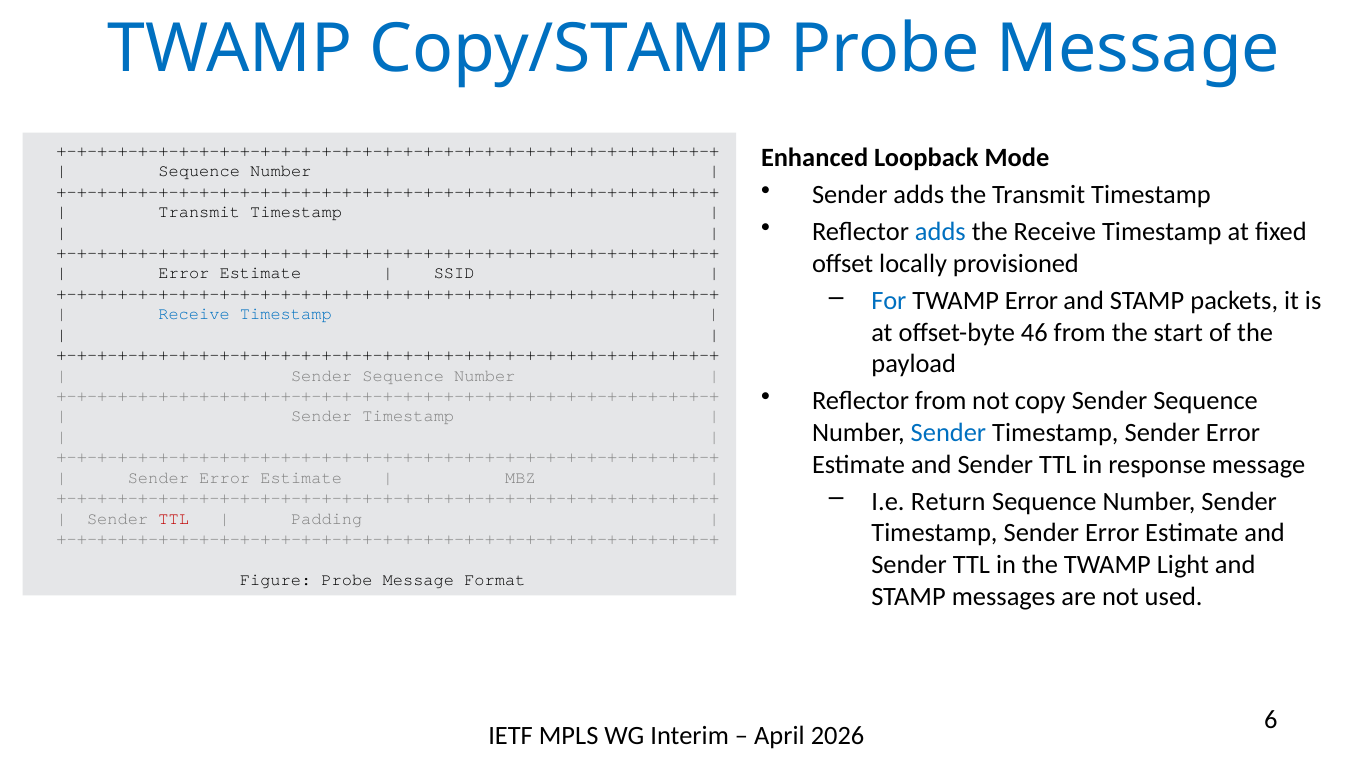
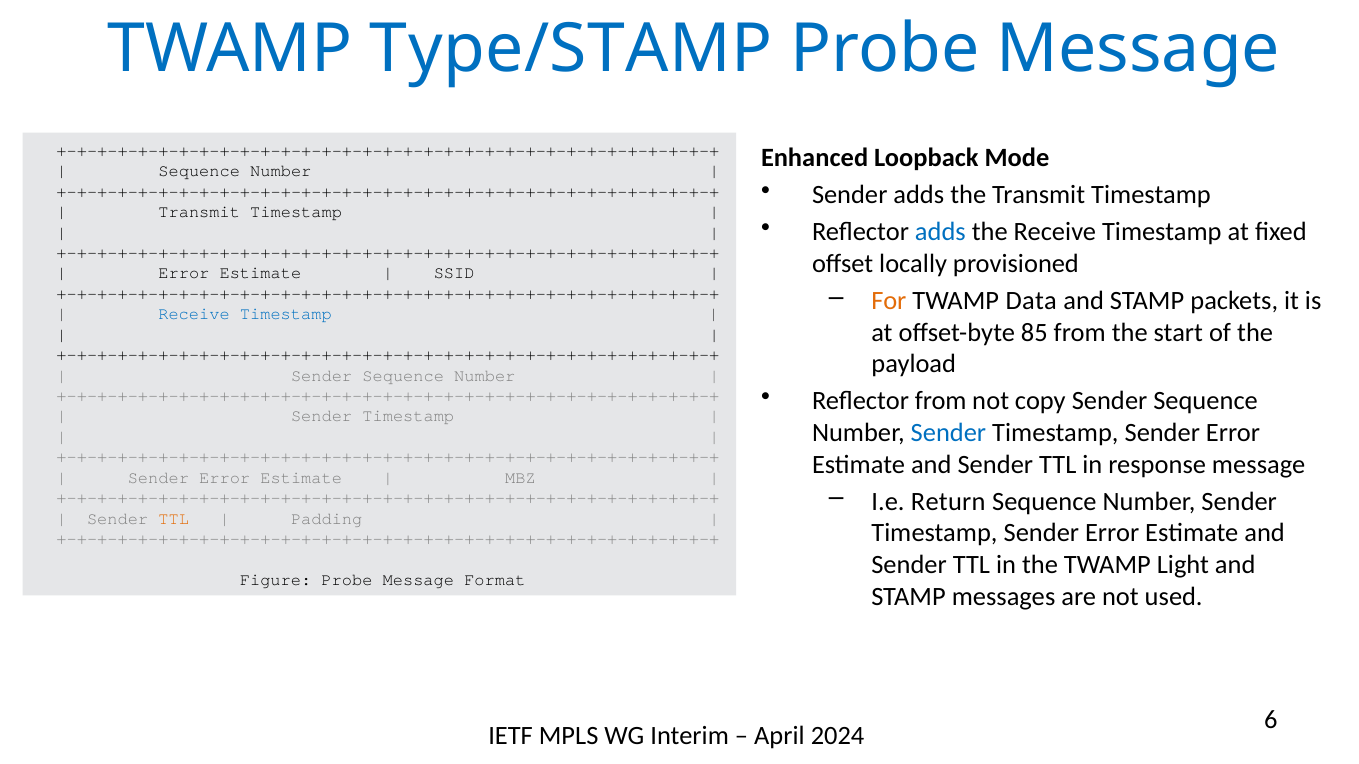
Copy/STAMP: Copy/STAMP -> Type/STAMP
For colour: blue -> orange
TWAMP Error: Error -> Data
46: 46 -> 85
TTL at (174, 519) colour: red -> orange
2026: 2026 -> 2024
